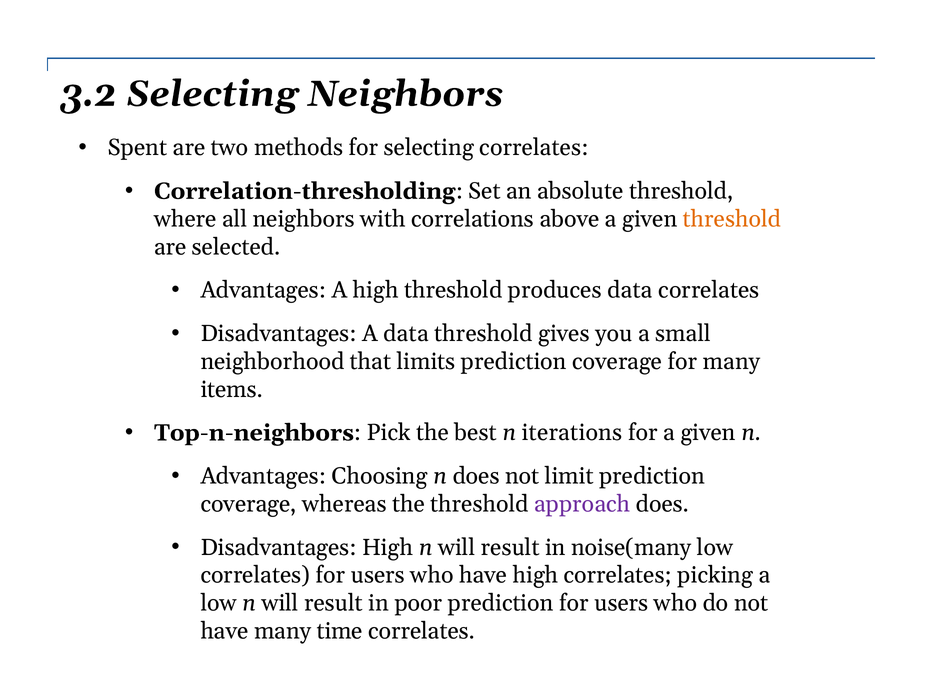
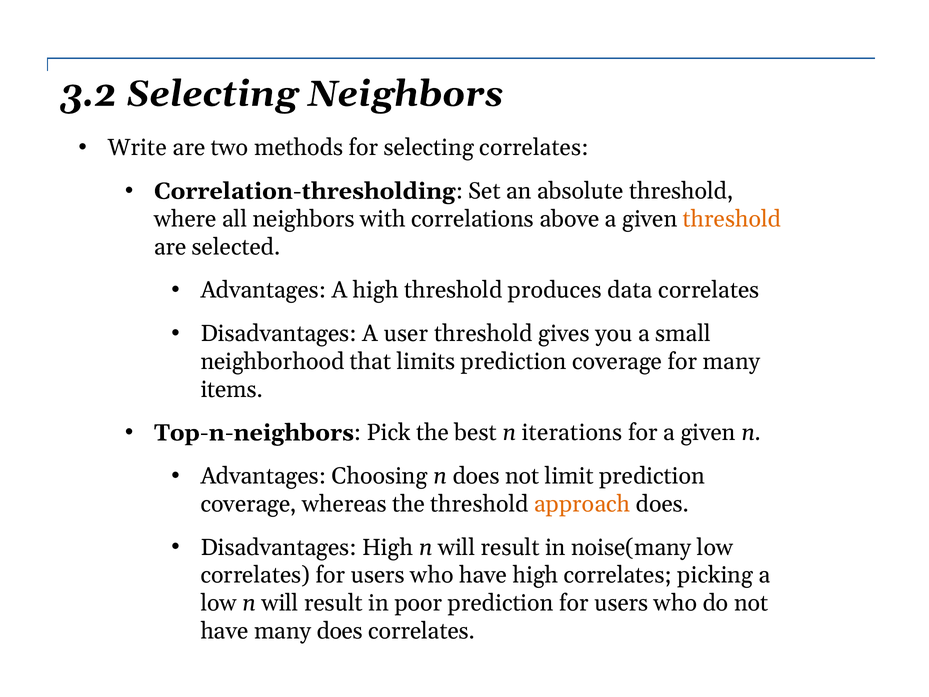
Spent: Spent -> Write
A data: data -> user
approach colour: purple -> orange
many time: time -> does
